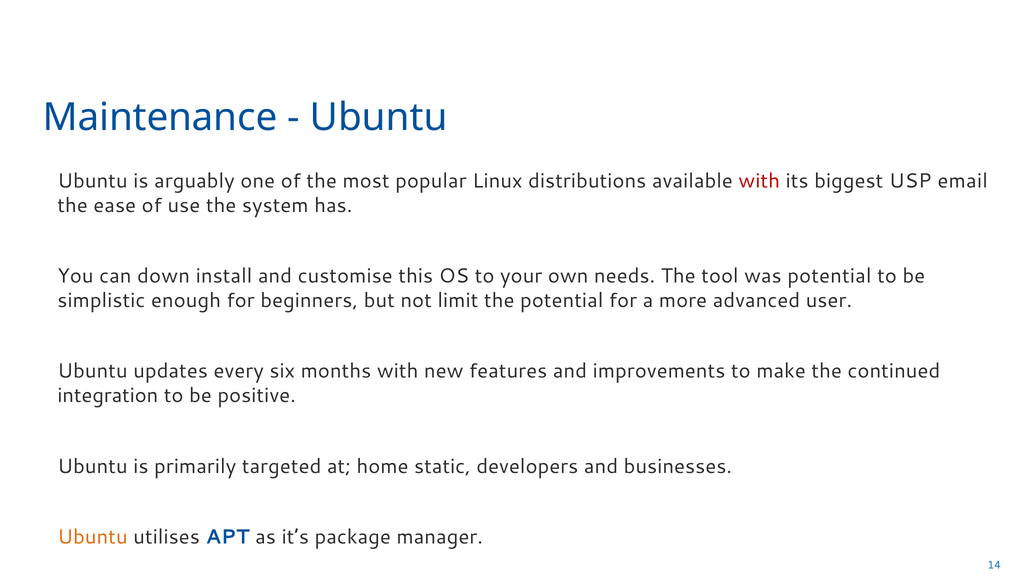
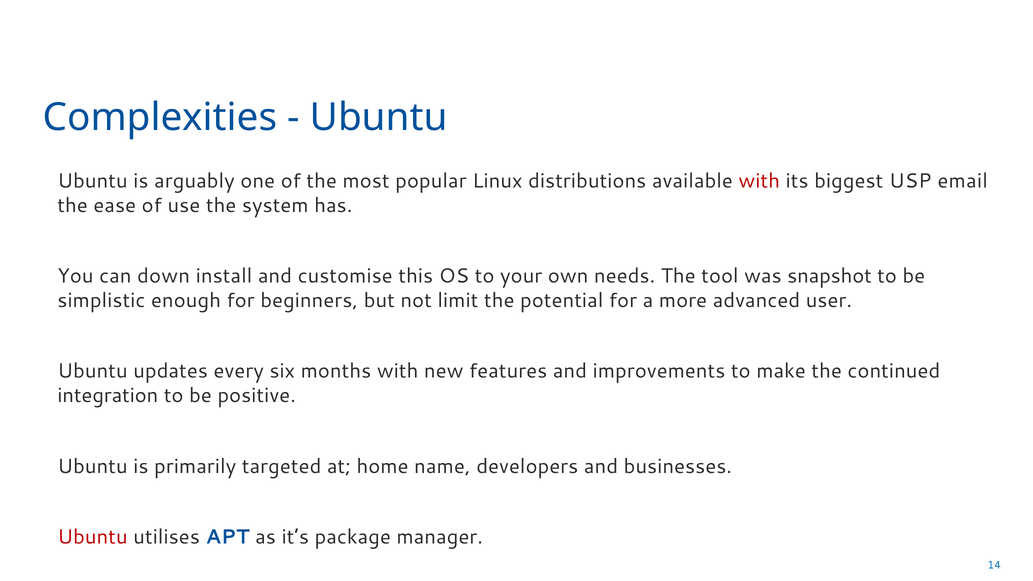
Maintenance: Maintenance -> Complexities
was potential: potential -> snapshot
static: static -> name
Ubuntu at (93, 537) colour: orange -> red
